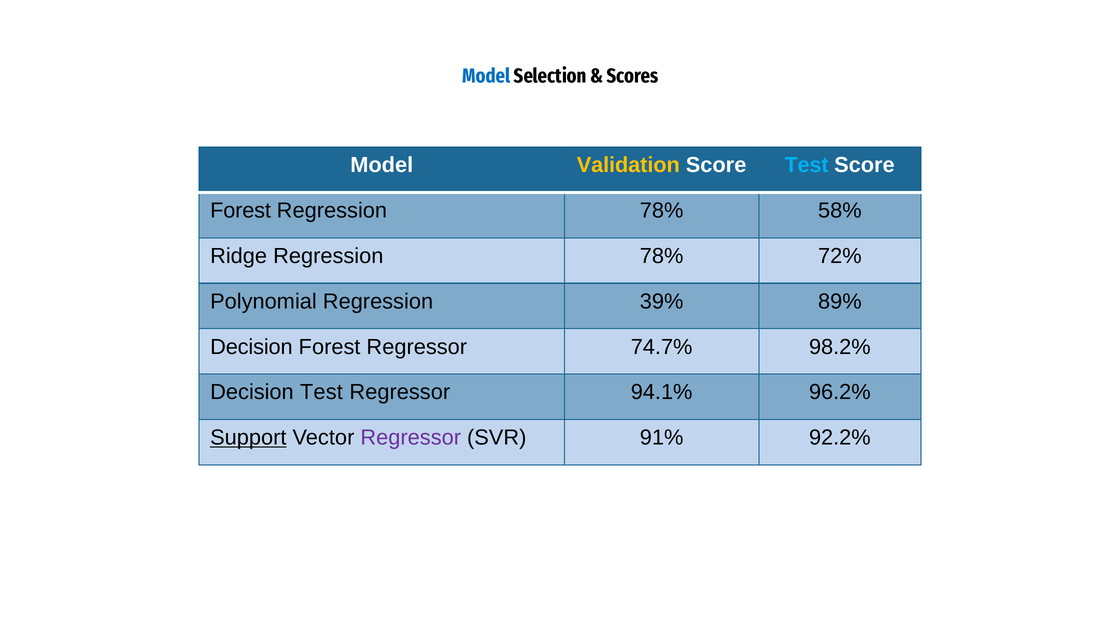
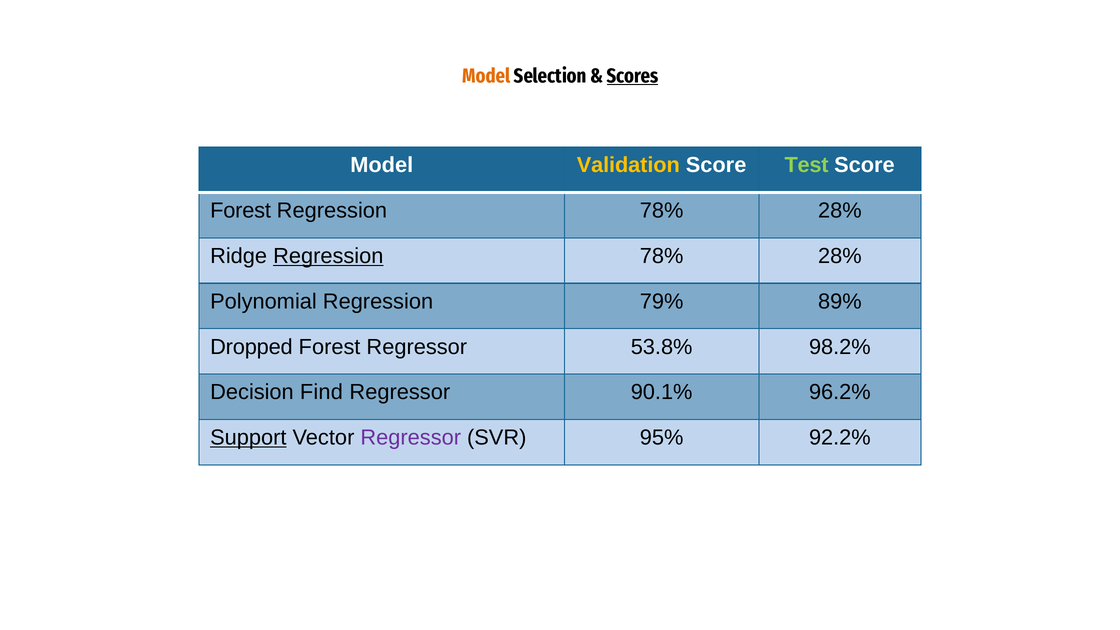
Model at (486, 76) colour: blue -> orange
Scores underline: none -> present
Test at (807, 165) colour: light blue -> light green
58% at (840, 211): 58% -> 28%
Regression at (328, 256) underline: none -> present
72% at (840, 256): 72% -> 28%
39%: 39% -> 79%
Decision at (251, 347): Decision -> Dropped
74.7%: 74.7% -> 53.8%
Decision Test: Test -> Find
94.1%: 94.1% -> 90.1%
91%: 91% -> 95%
